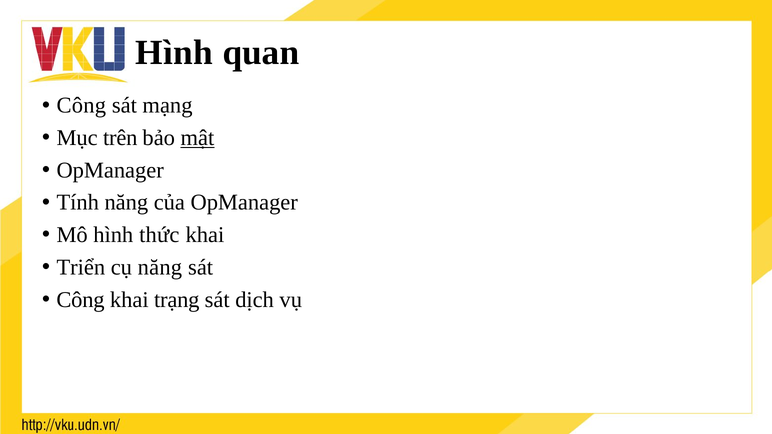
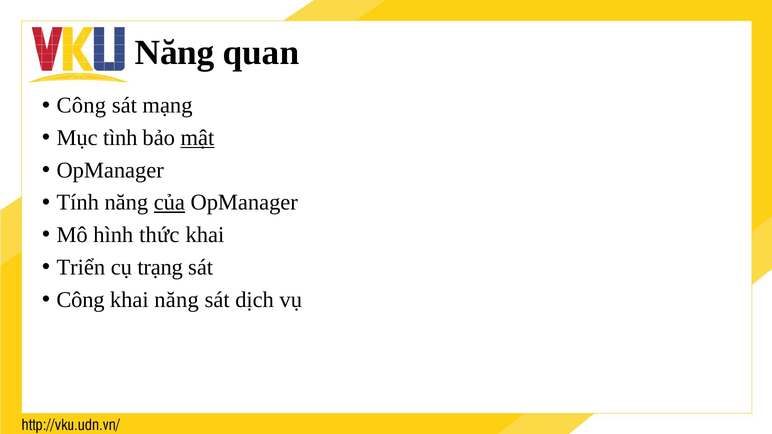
Hình at (174, 53): Hình -> Năng
trên: trên -> tình
của underline: none -> present
cụ năng: năng -> trạng
khai trạng: trạng -> năng
